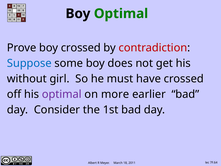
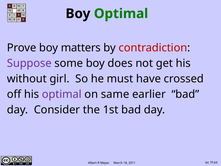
boy crossed: crossed -> matters
Suppose colour: blue -> purple
more: more -> same
